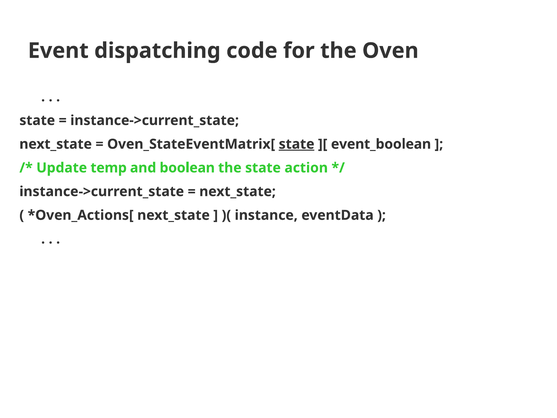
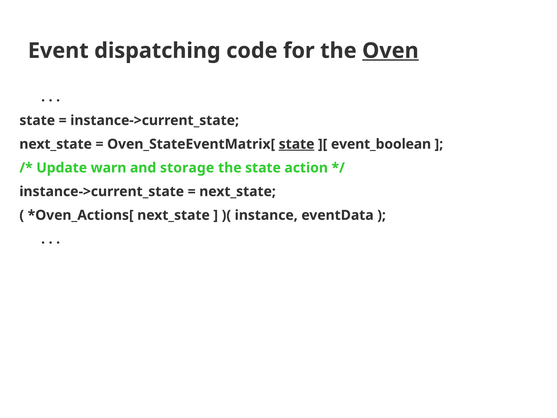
Oven underline: none -> present
temp: temp -> warn
boolean: boolean -> storage
